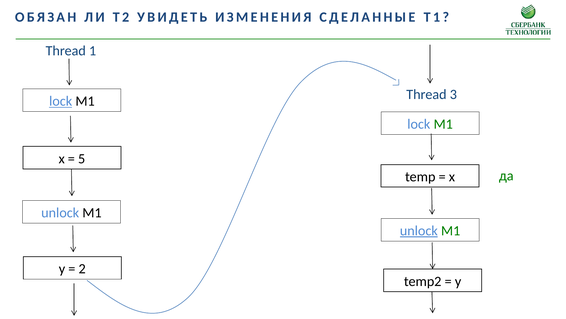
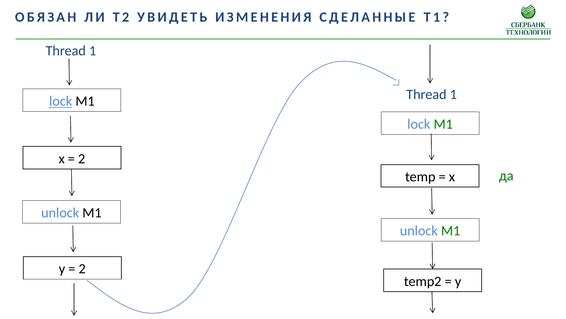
3 at (453, 94): 3 -> 1
5 at (82, 158): 5 -> 2
unlock at (419, 230) underline: present -> none
